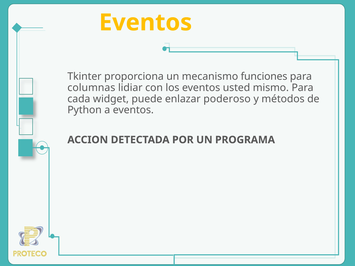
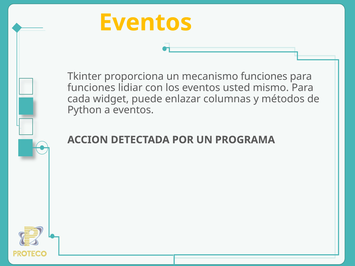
columnas at (91, 88): columnas -> funciones
poderoso: poderoso -> columnas
